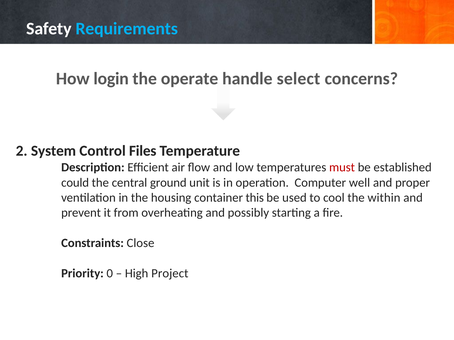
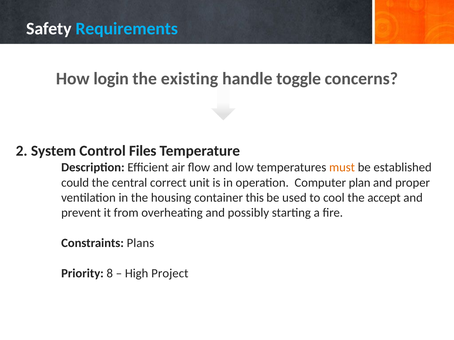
operate: operate -> existing
select: select -> toggle
must colour: red -> orange
ground: ground -> correct
well: well -> plan
within: within -> accept
Close: Close -> Plans
0: 0 -> 8
